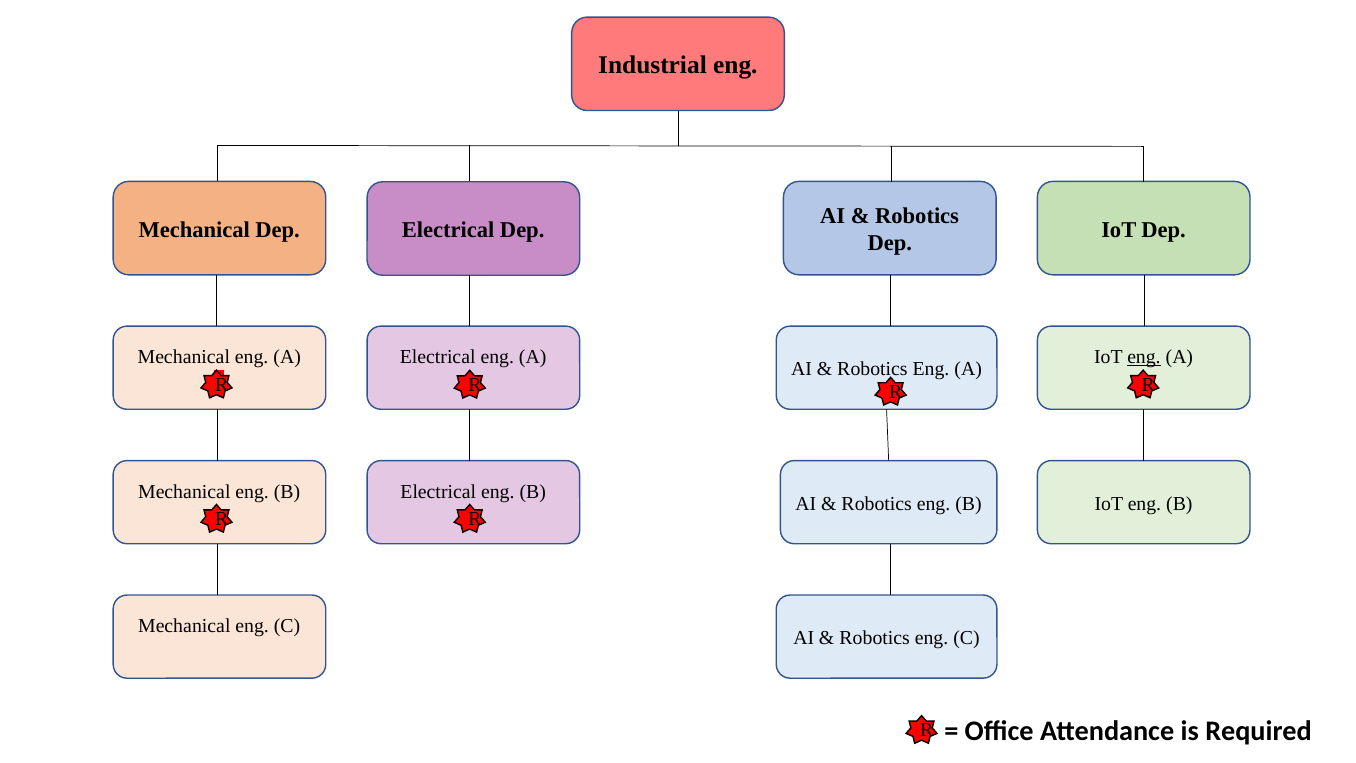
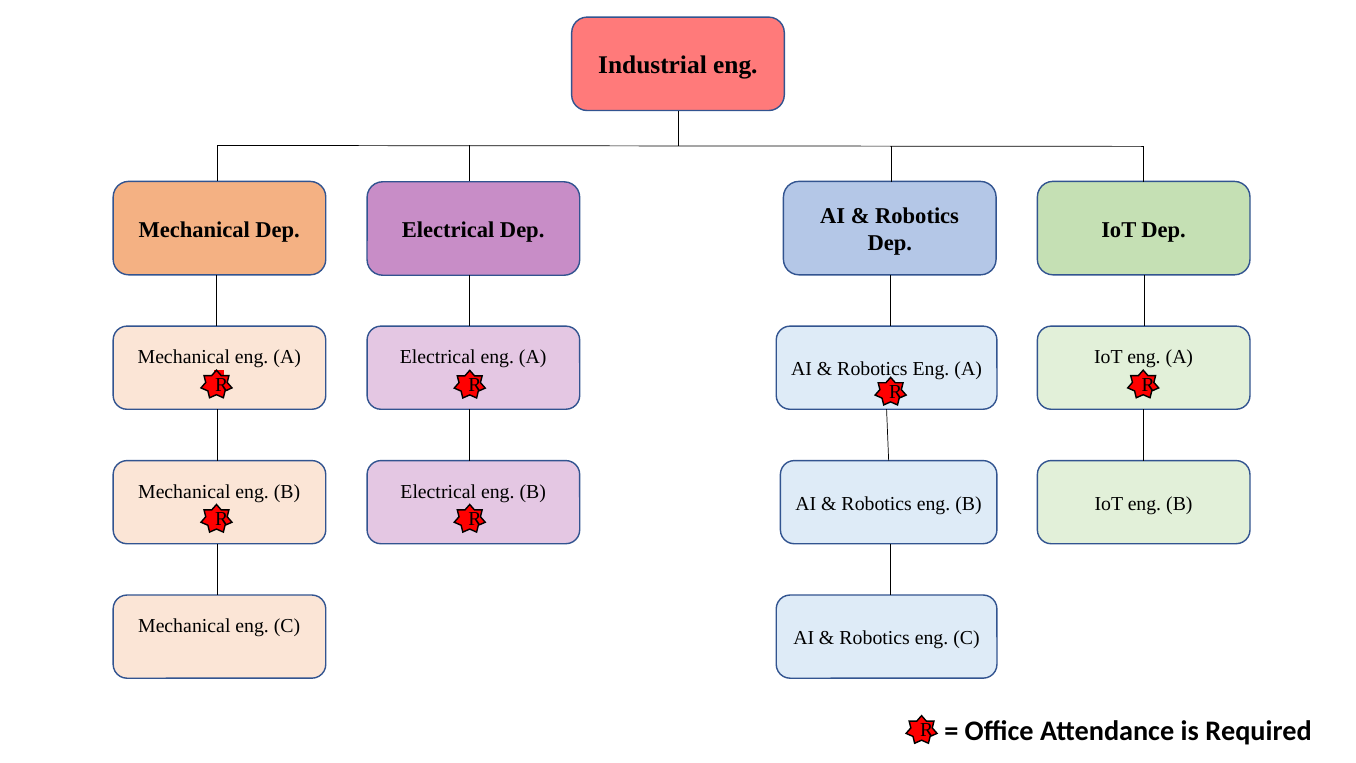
eng at (1144, 357) underline: present -> none
